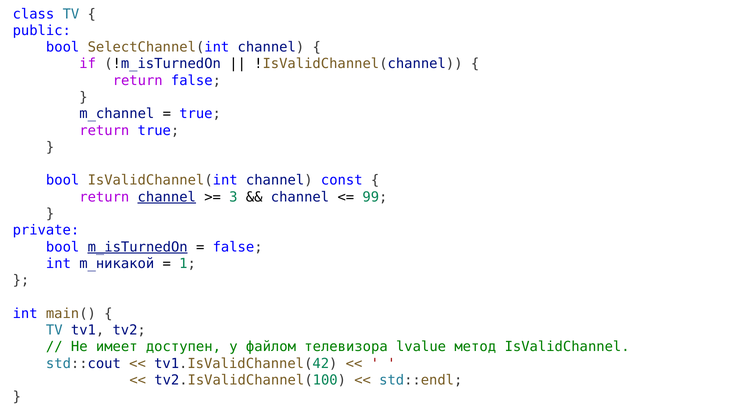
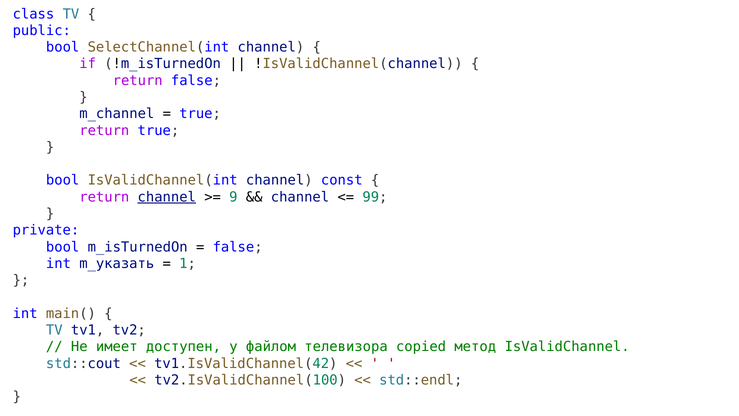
3: 3 -> 9
m_isTurnedOn underline: present -> none
m_никакой: m_никакой -> m_указать
lvalue: lvalue -> copied
